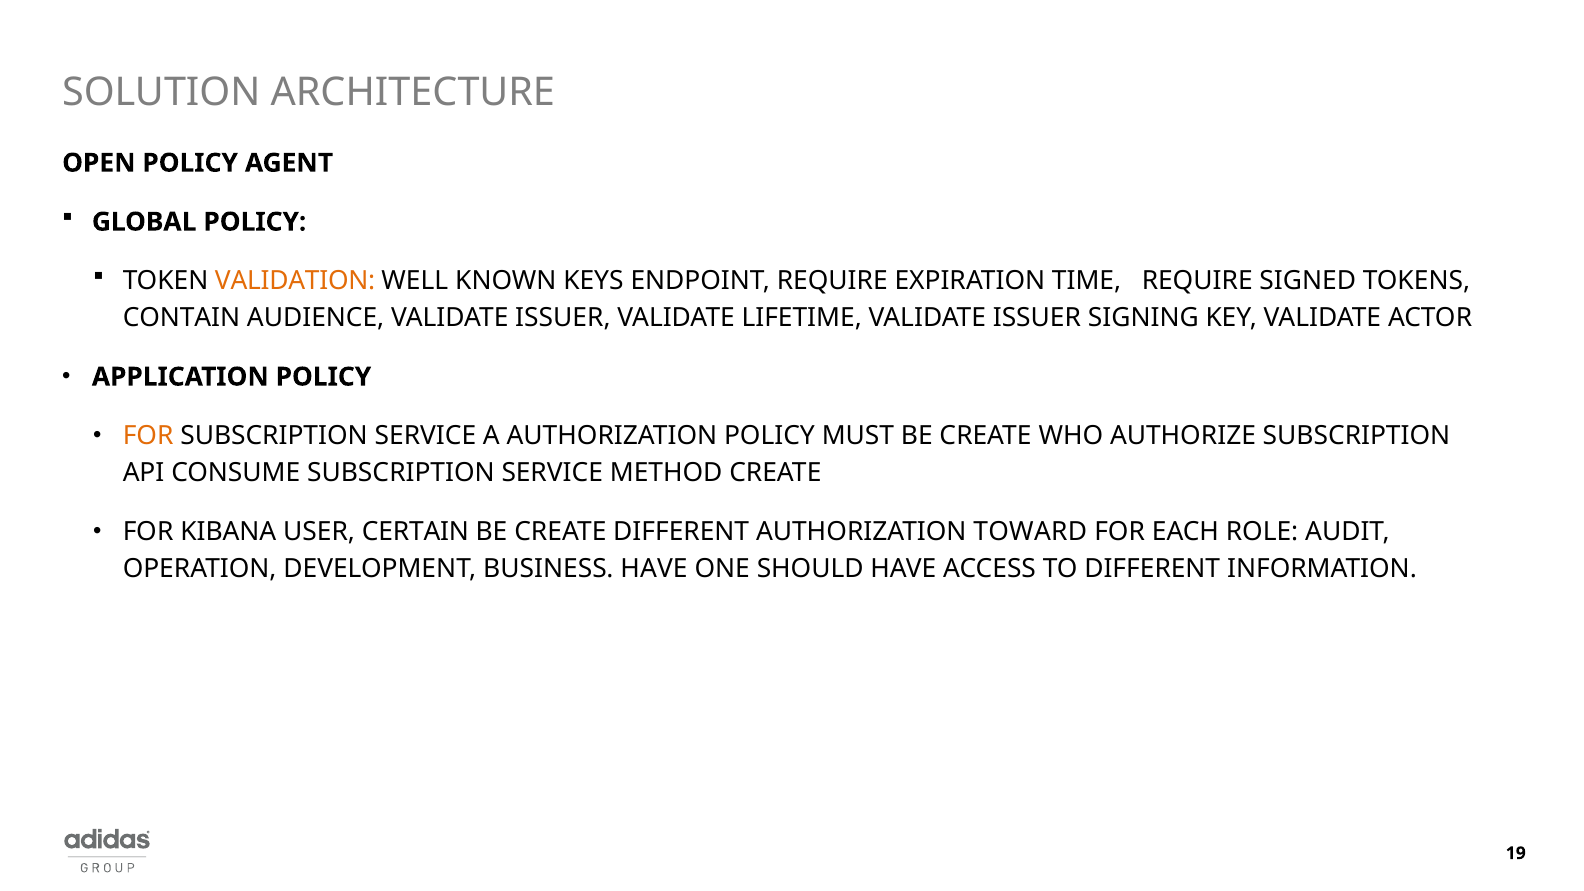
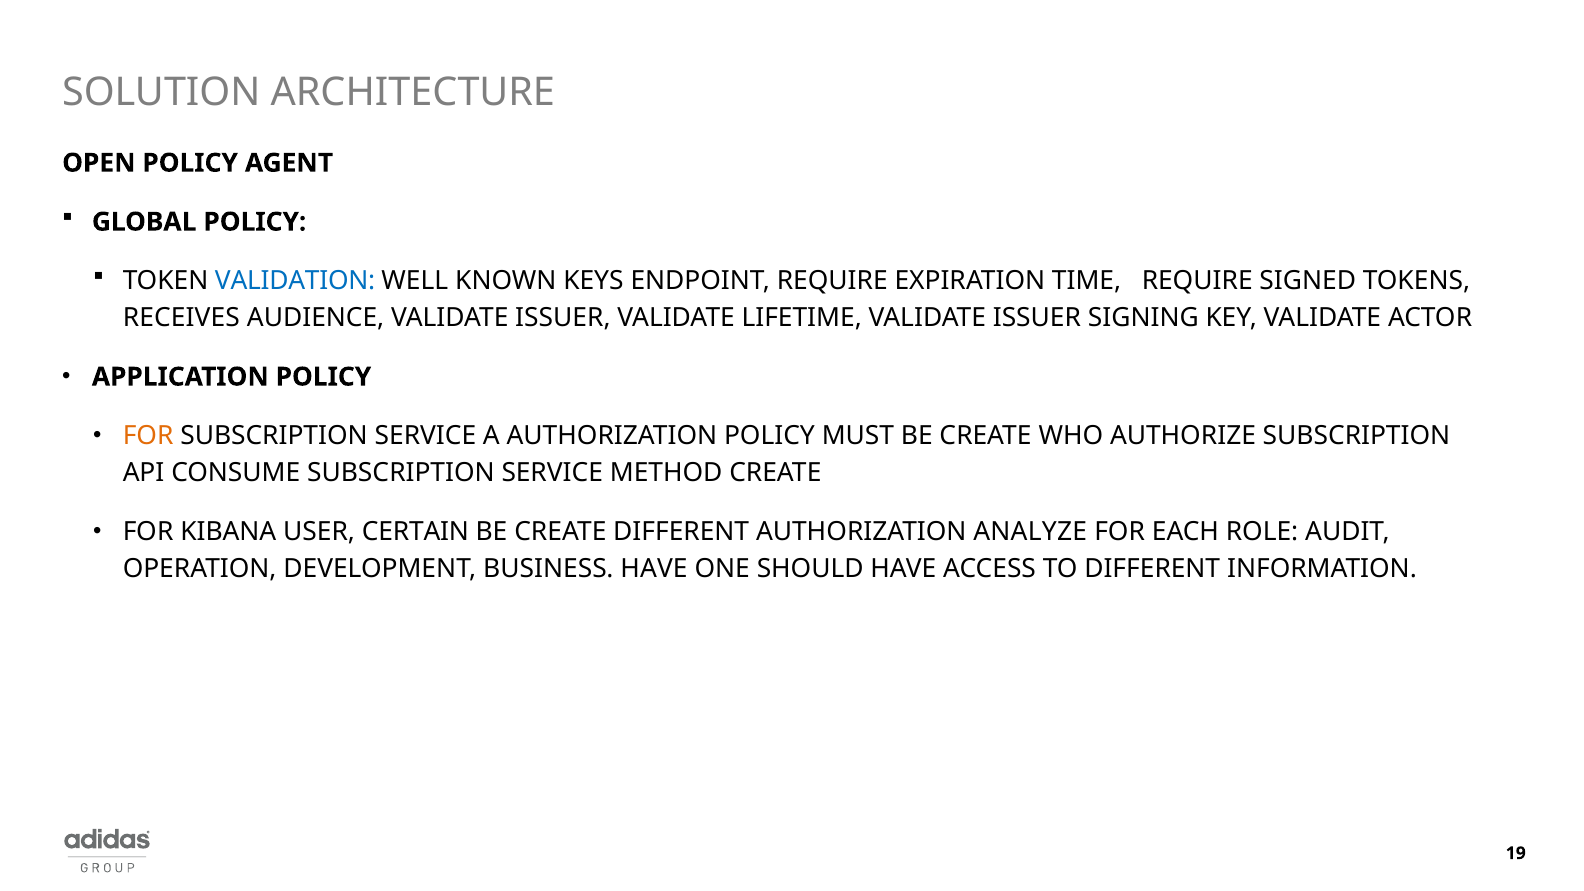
VALIDATION colour: orange -> blue
CONTAIN: CONTAIN -> RECEIVES
TOWARD: TOWARD -> ANALYZE
